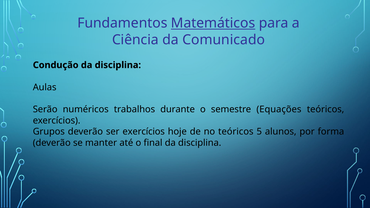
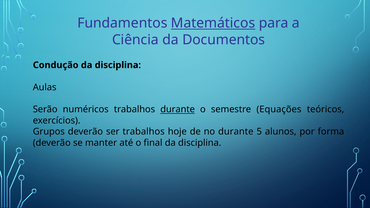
Comunicado: Comunicado -> Documentos
durante at (178, 109) underline: none -> present
ser exercícios: exercícios -> trabalhos
no teóricos: teóricos -> durante
